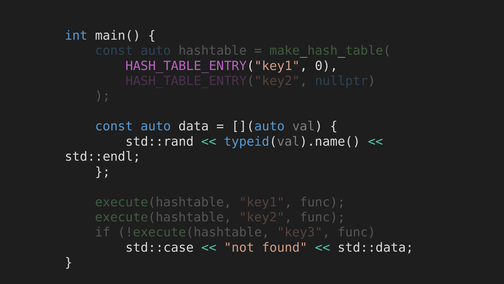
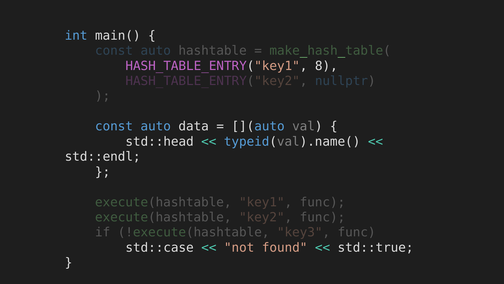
0: 0 -> 8
std::rand: std::rand -> std::head
std::data: std::data -> std::true
